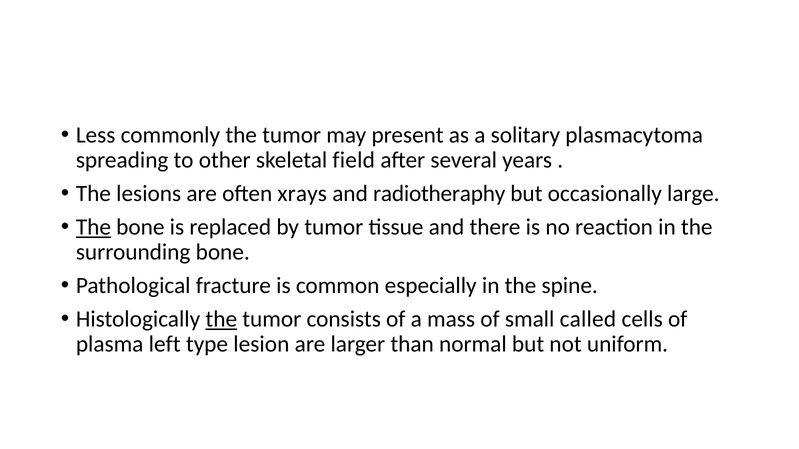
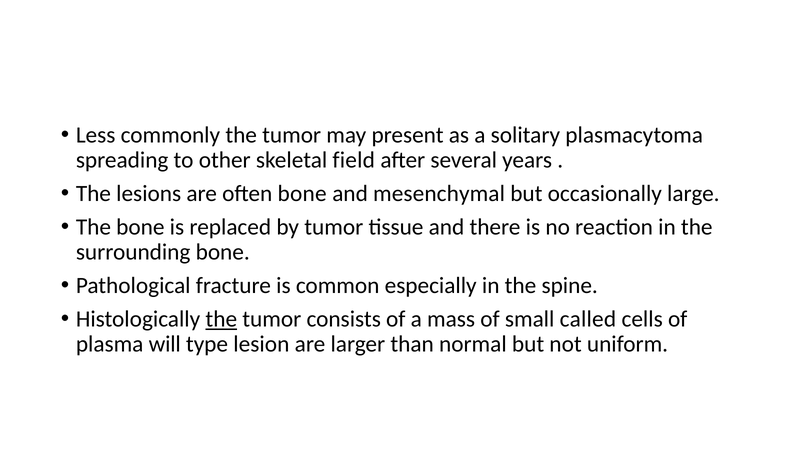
often xrays: xrays -> bone
radiotheraphy: radiotheraphy -> mesenchymal
The at (93, 227) underline: present -> none
left: left -> will
